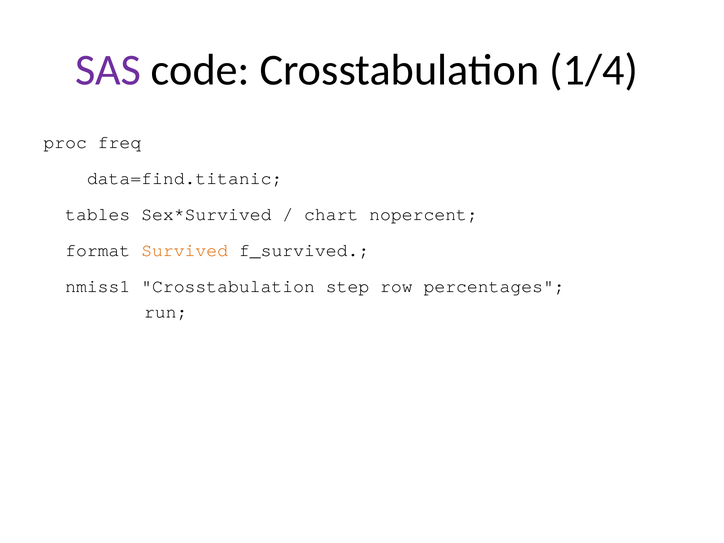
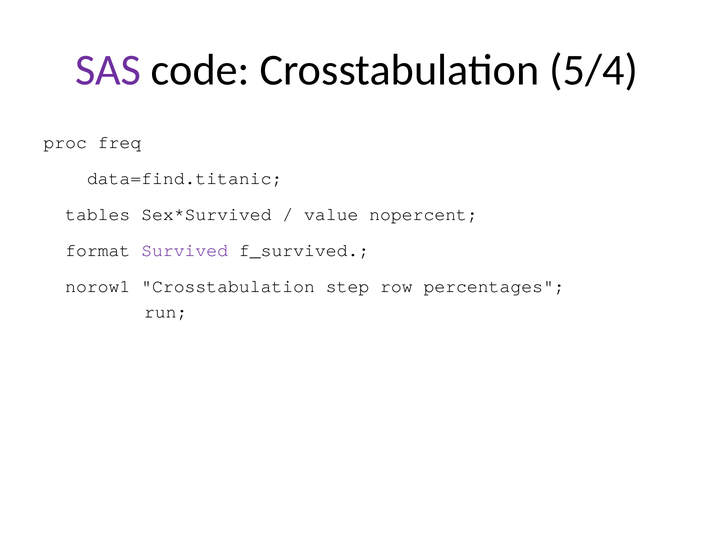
1/4: 1/4 -> 5/4
chart: chart -> value
Survived colour: orange -> purple
nmiss1: nmiss1 -> norow1
